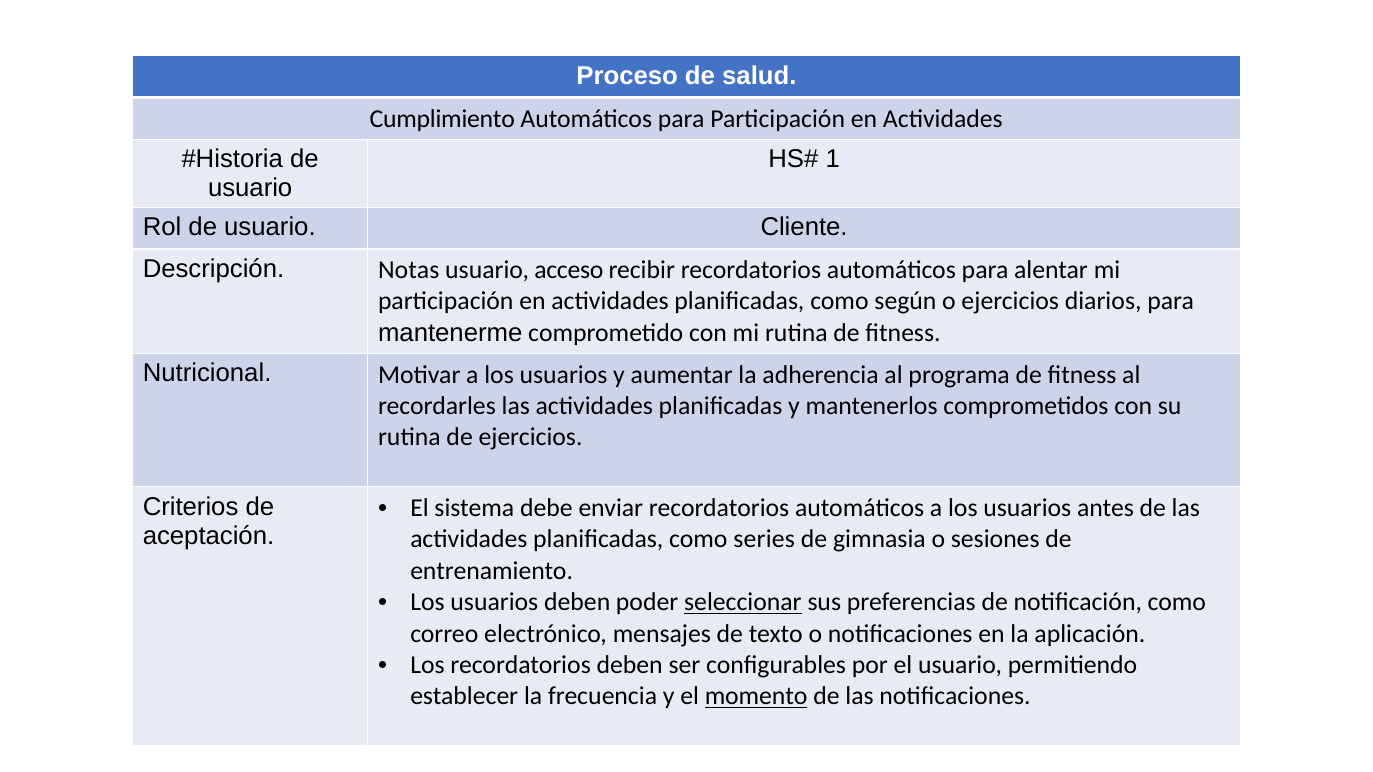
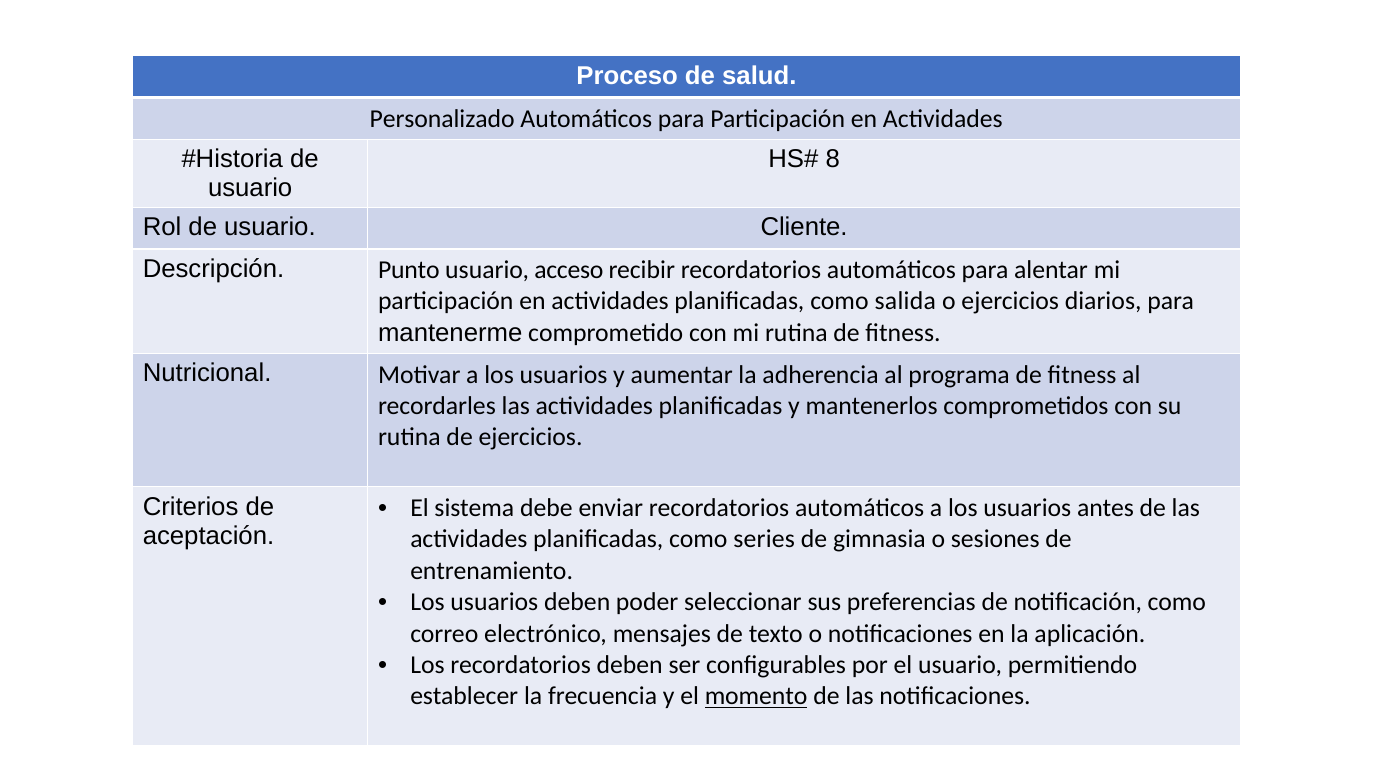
Cumplimiento: Cumplimiento -> Personalizado
1: 1 -> 8
Notas: Notas -> Punto
según: según -> salida
seleccionar underline: present -> none
